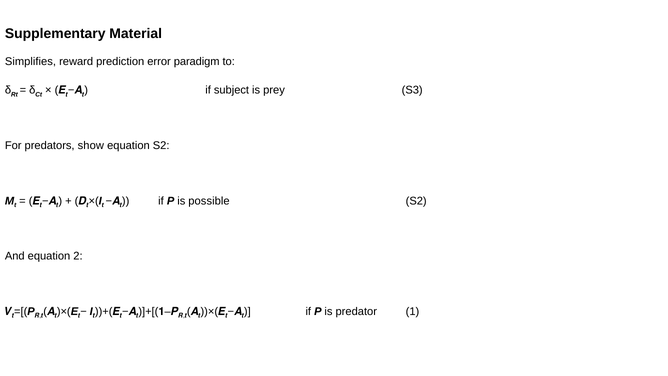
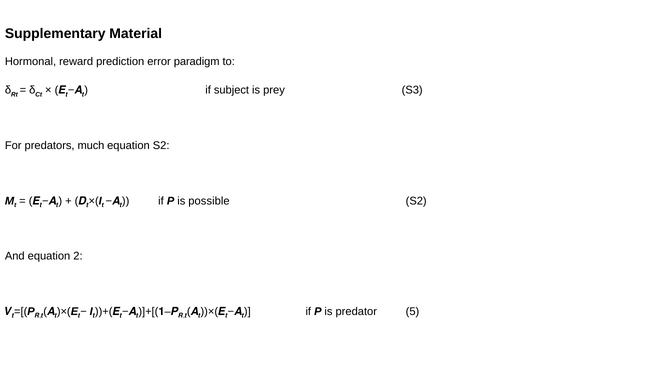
Simplifies: Simplifies -> Hormonal
show: show -> much
1: 1 -> 5
